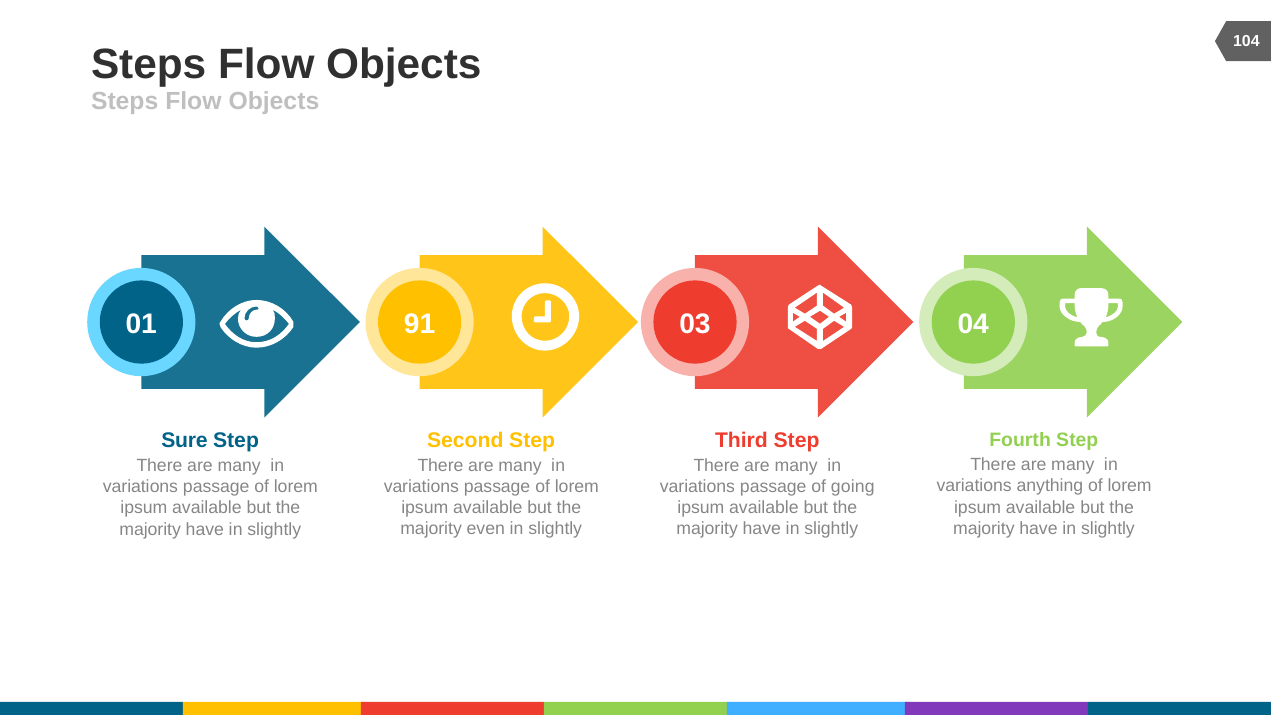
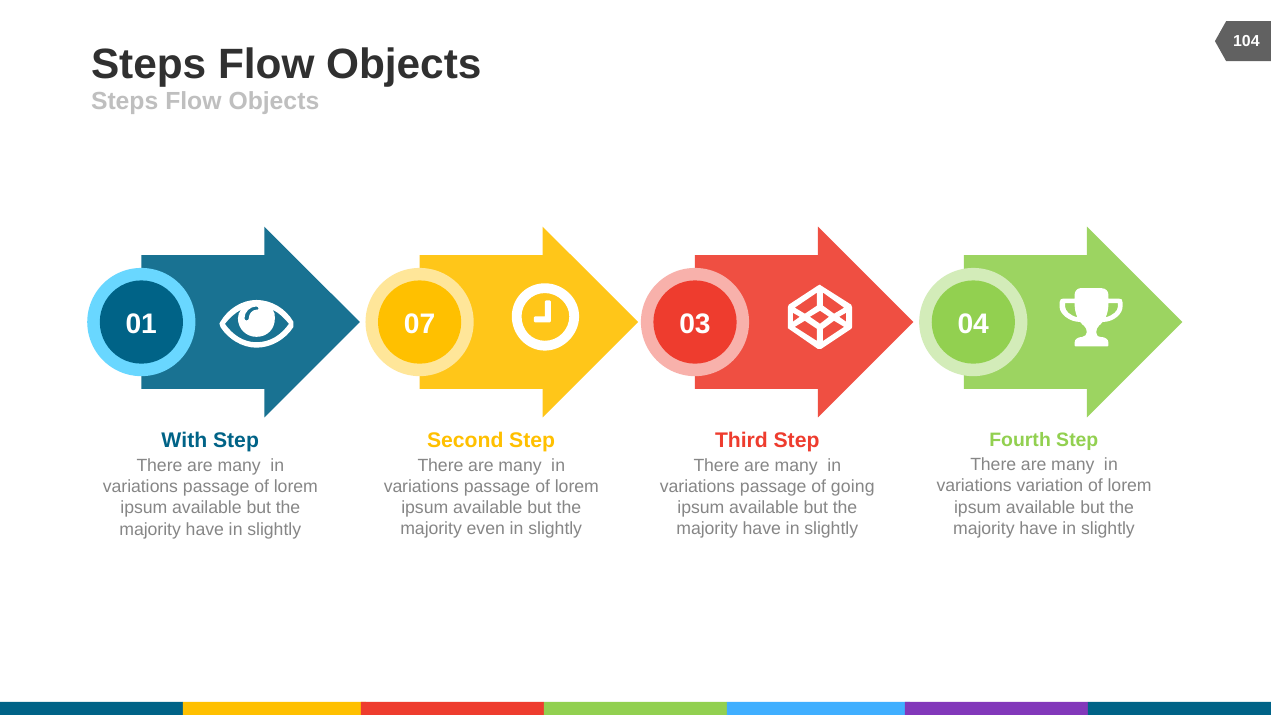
91: 91 -> 07
Sure: Sure -> With
anything: anything -> variation
